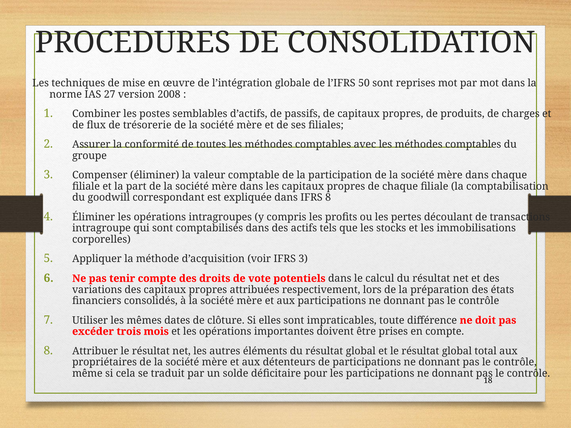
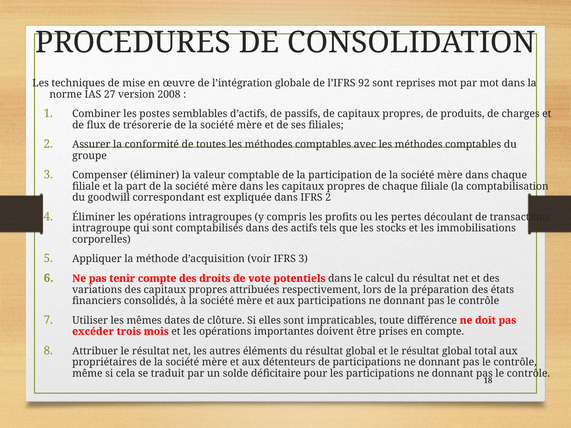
50: 50 -> 92
IFRS 8: 8 -> 2
